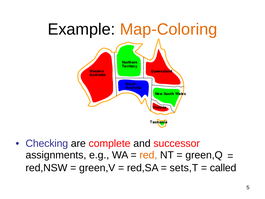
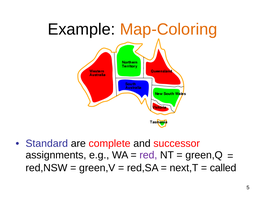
Checking: Checking -> Standard
red colour: orange -> purple
sets,T: sets,T -> next,T
